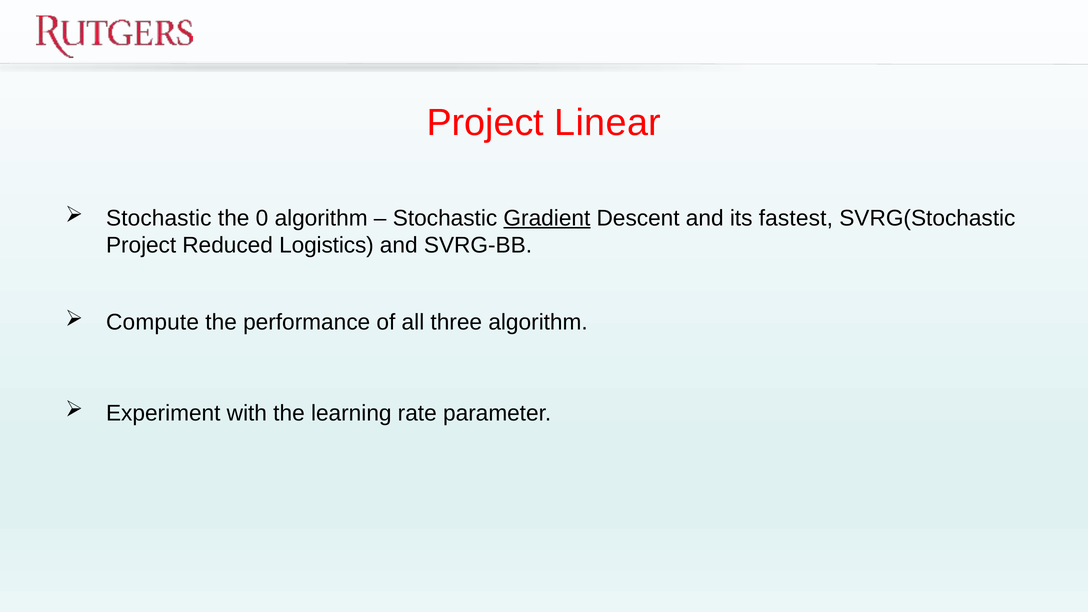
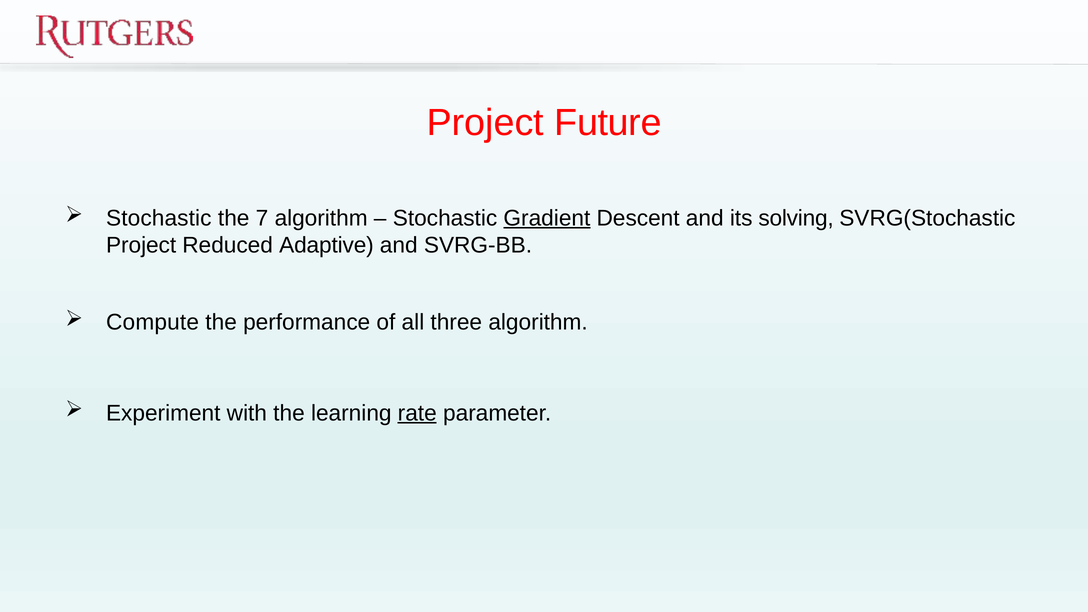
Linear: Linear -> Future
0: 0 -> 7
fastest: fastest -> solving
Logistics: Logistics -> Adaptive
rate underline: none -> present
